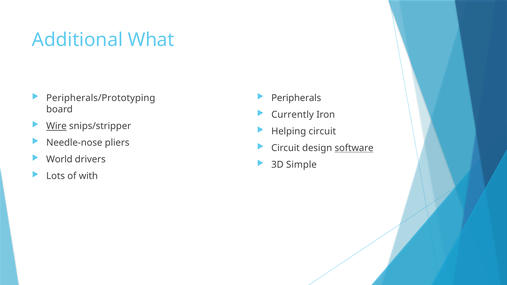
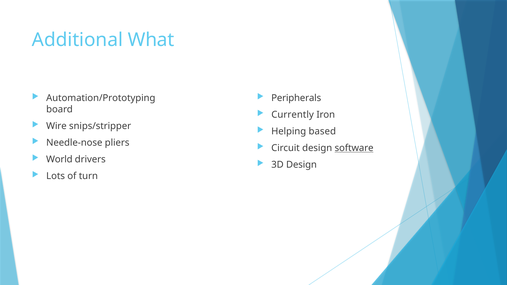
Peripherals/Prototyping: Peripherals/Prototyping -> Automation/Prototyping
Wire underline: present -> none
Helping circuit: circuit -> based
3D Simple: Simple -> Design
with: with -> turn
